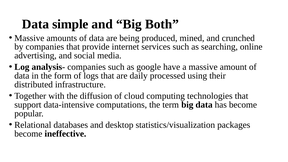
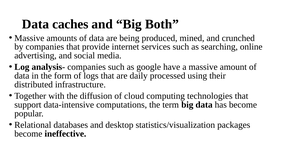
simple: simple -> caches
